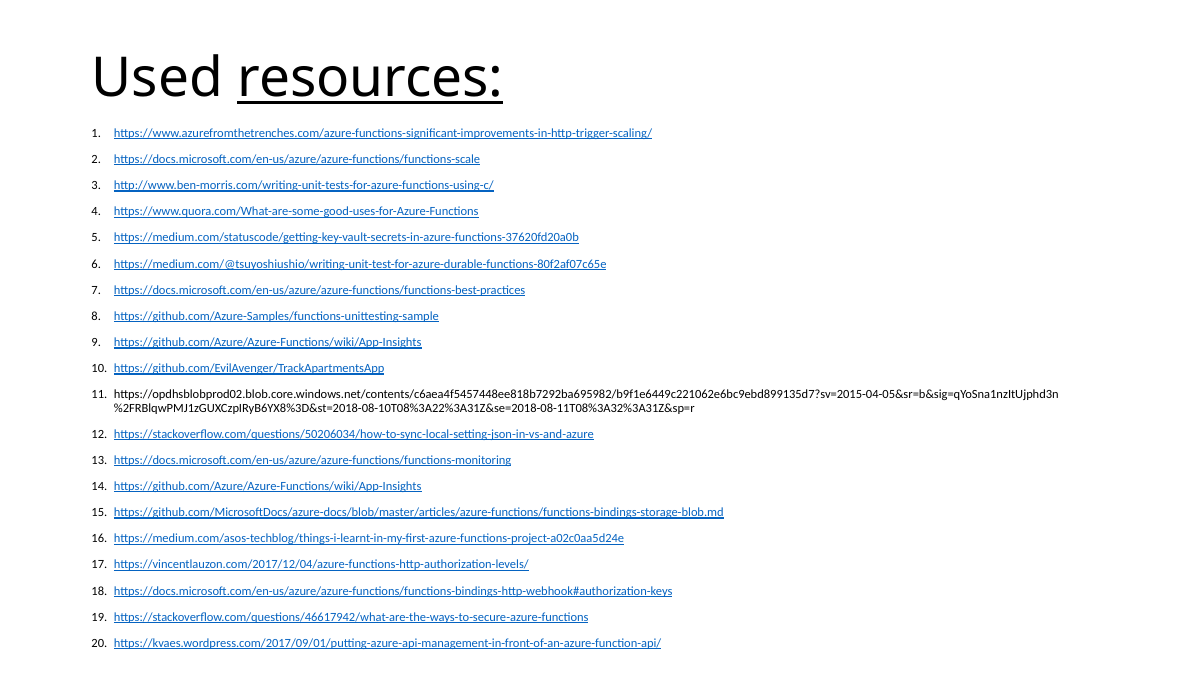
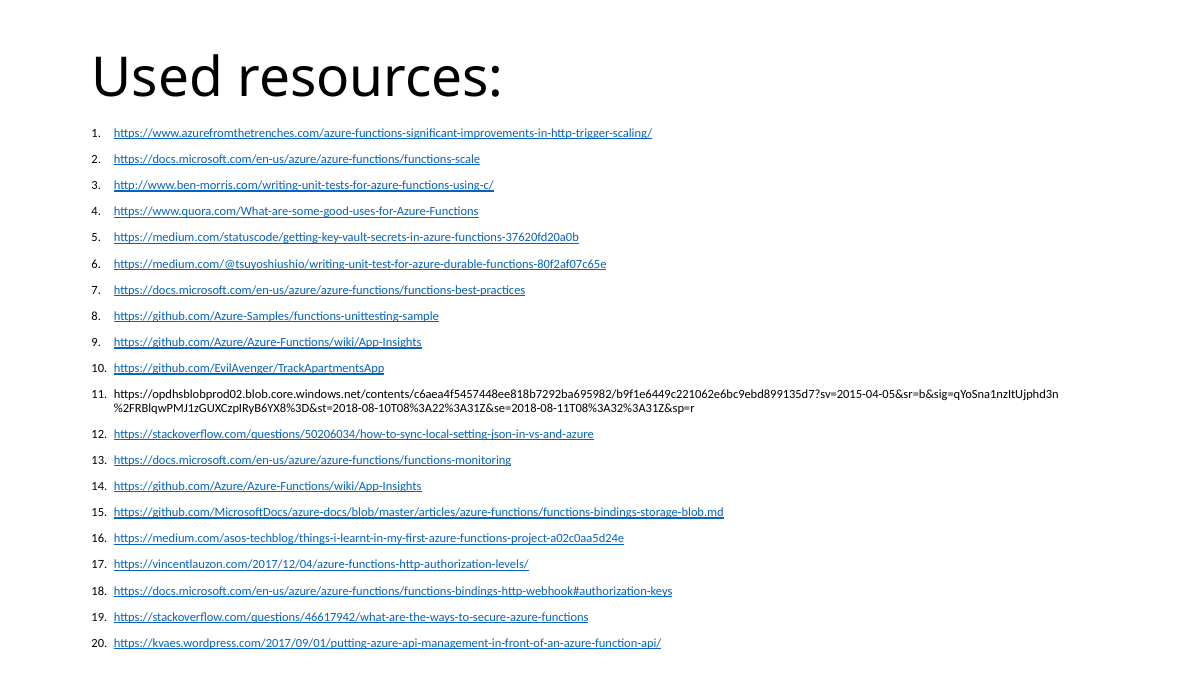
resources underline: present -> none
